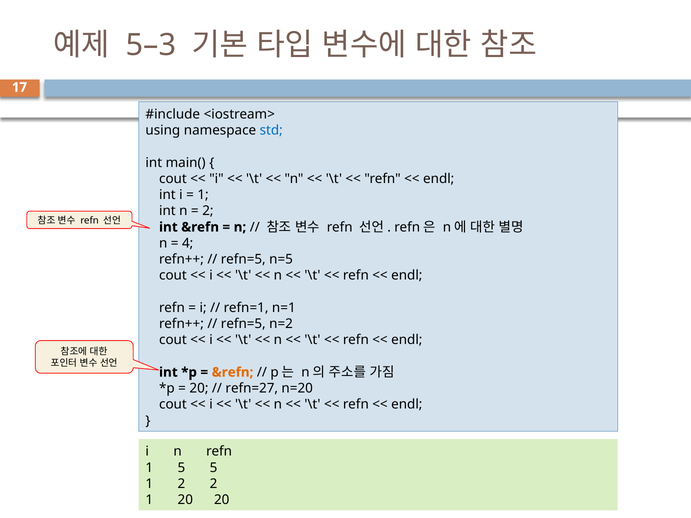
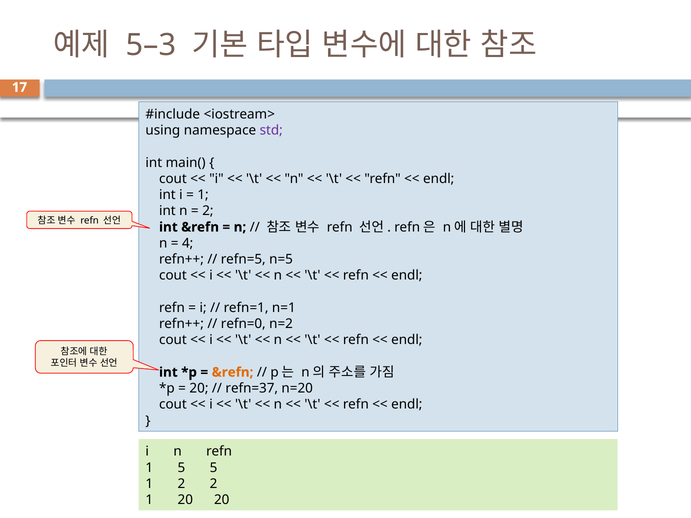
std colour: blue -> purple
refn=5 at (243, 324): refn=5 -> refn=0
refn=27: refn=27 -> refn=37
